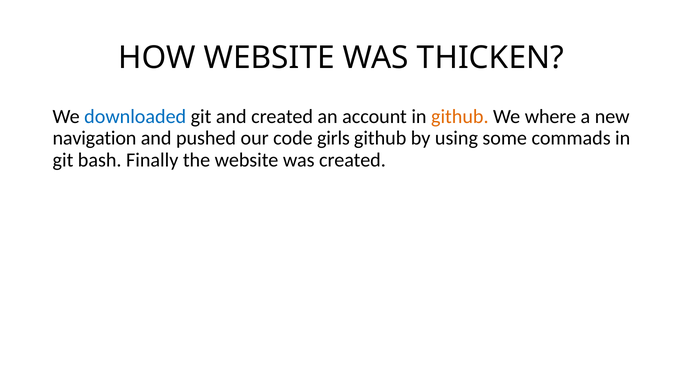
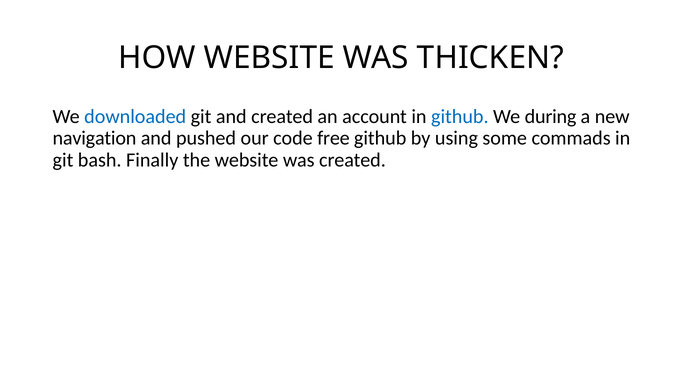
github at (460, 117) colour: orange -> blue
where: where -> during
girls: girls -> free
